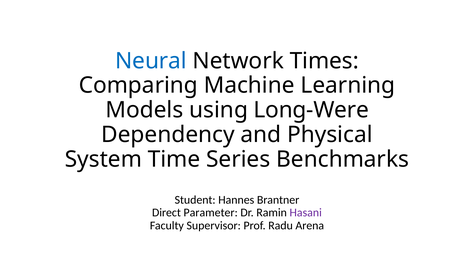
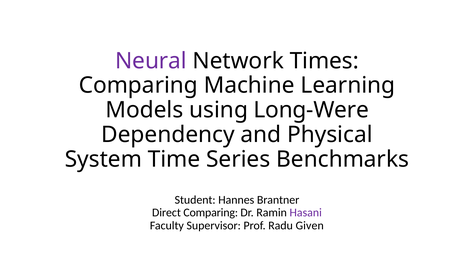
Neural colour: blue -> purple
Direct Parameter: Parameter -> Comparing
Arena: Arena -> Given
